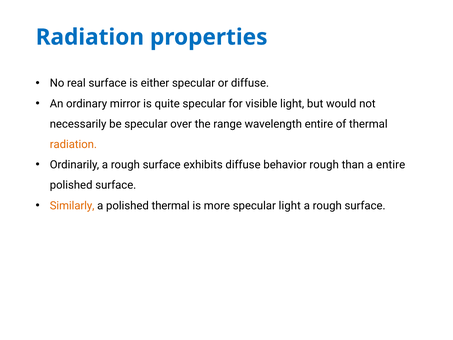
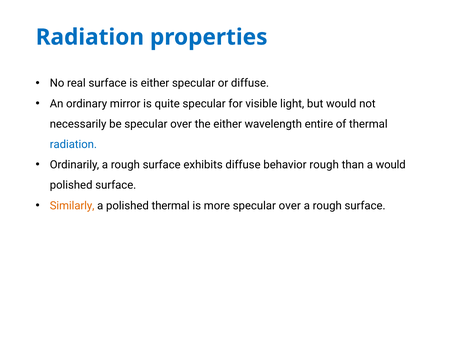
the range: range -> either
radiation at (73, 144) colour: orange -> blue
a entire: entire -> would
more specular light: light -> over
